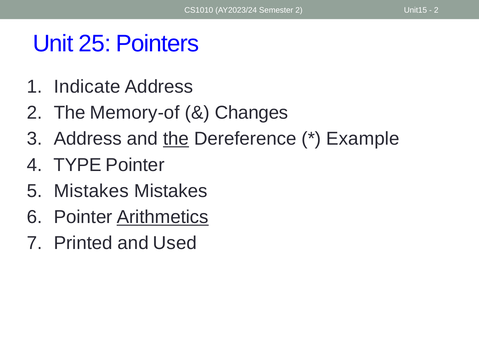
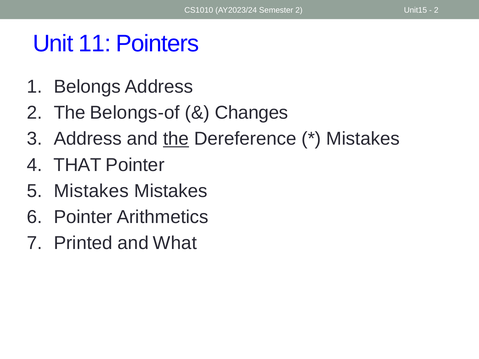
25: 25 -> 11
Indicate: Indicate -> Belongs
Memory-of: Memory-of -> Belongs-of
Example at (363, 139): Example -> Mistakes
TYPE: TYPE -> THAT
Arithmetics underline: present -> none
Used: Used -> What
